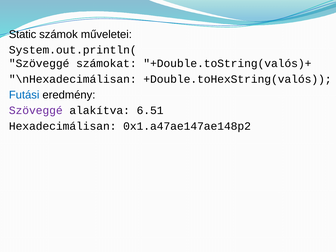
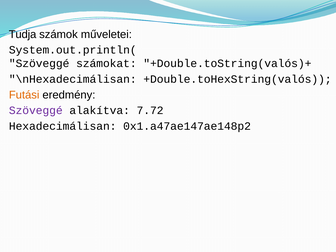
Static: Static -> Tudja
Futási colour: blue -> orange
6.51: 6.51 -> 7.72
